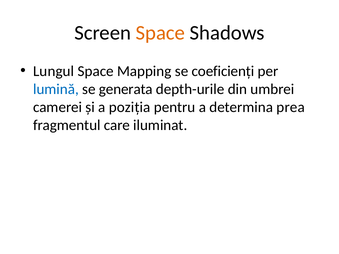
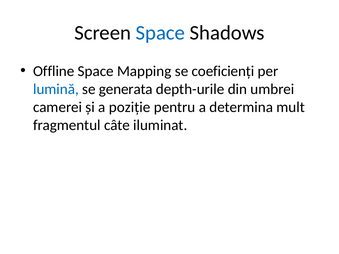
Space at (160, 33) colour: orange -> blue
Lungul: Lungul -> Offline
poziția: poziția -> poziție
prea: prea -> mult
care: care -> câte
